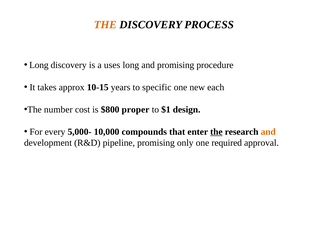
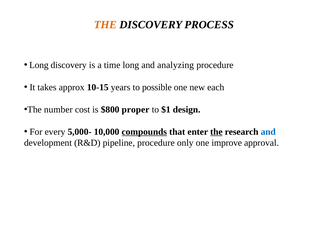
uses: uses -> time
and promising: promising -> analyzing
specific: specific -> possible
compounds underline: none -> present
and at (268, 132) colour: orange -> blue
pipeline promising: promising -> procedure
required: required -> improve
